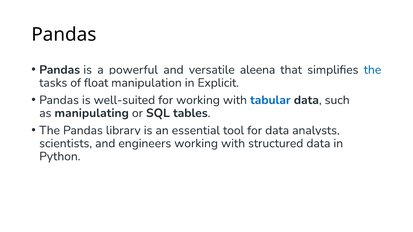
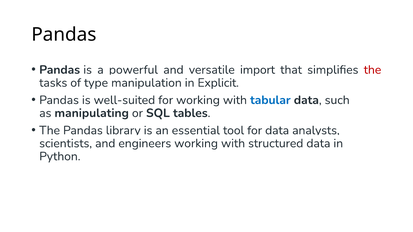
aleena: aleena -> import
the at (373, 70) colour: blue -> red
float: float -> type
